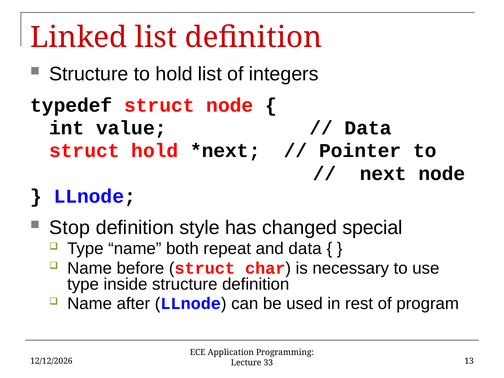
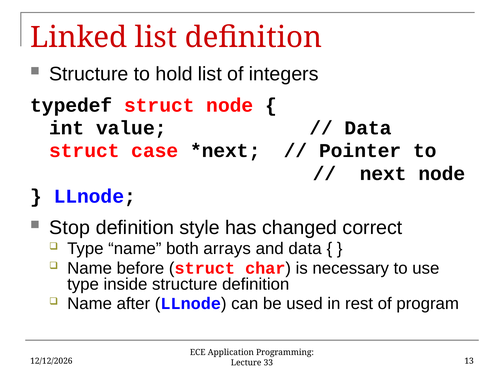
struct hold: hold -> case
special: special -> correct
repeat: repeat -> arrays
